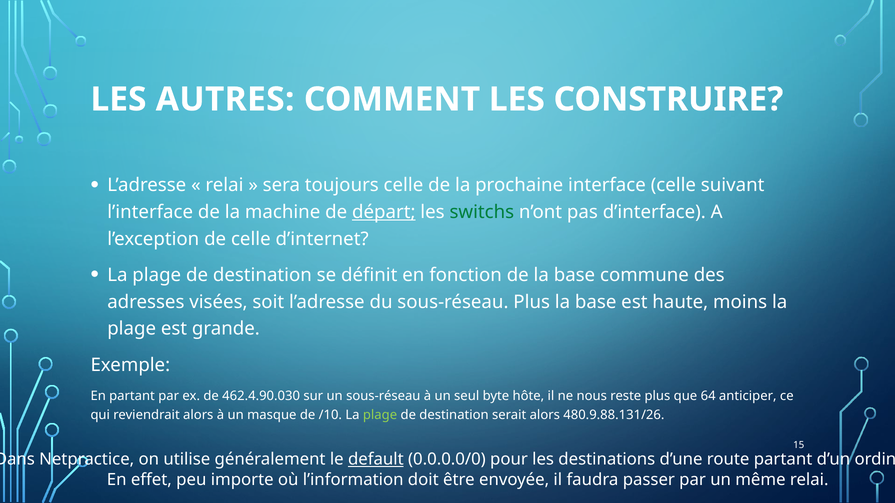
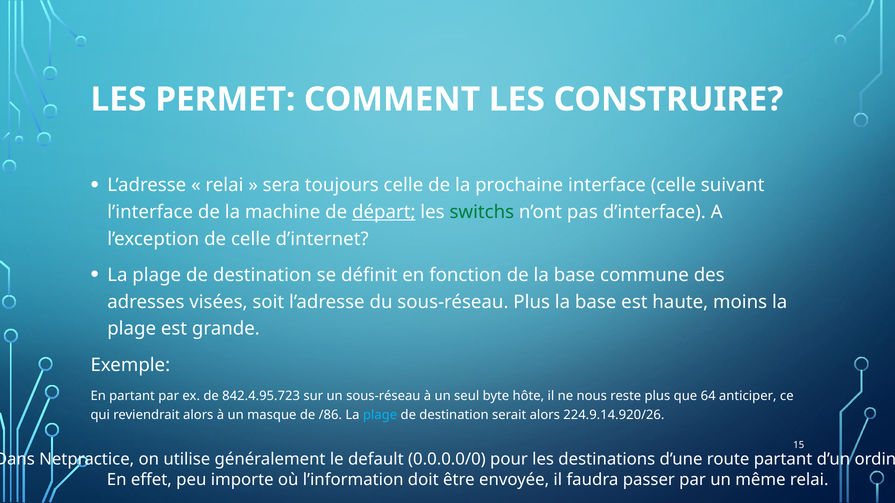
AUTRES: AUTRES -> PERMET
462.4.90.030: 462.4.90.030 -> 842.4.95.723
/10: /10 -> /86
plage at (380, 415) colour: light green -> light blue
480.9.88.131/26: 480.9.88.131/26 -> 224.9.14.920/26
default underline: present -> none
